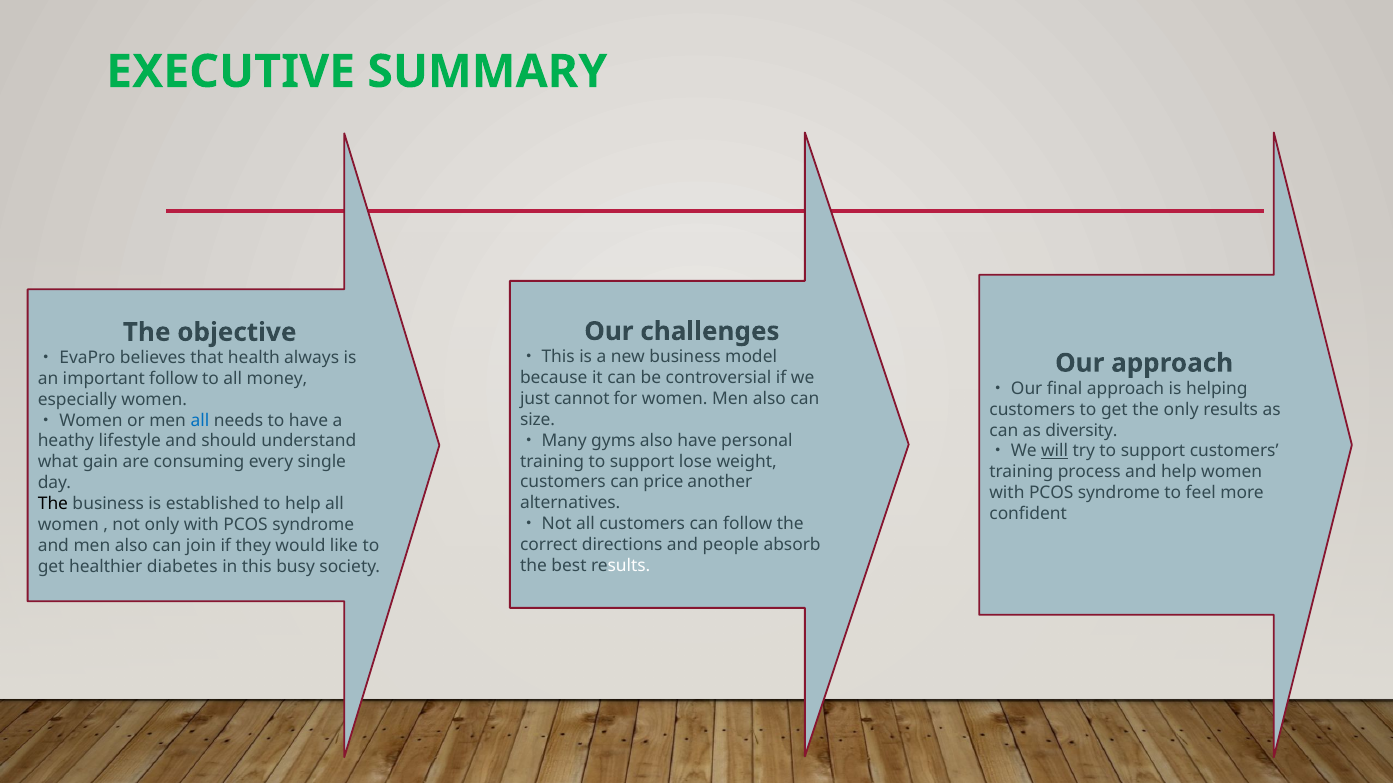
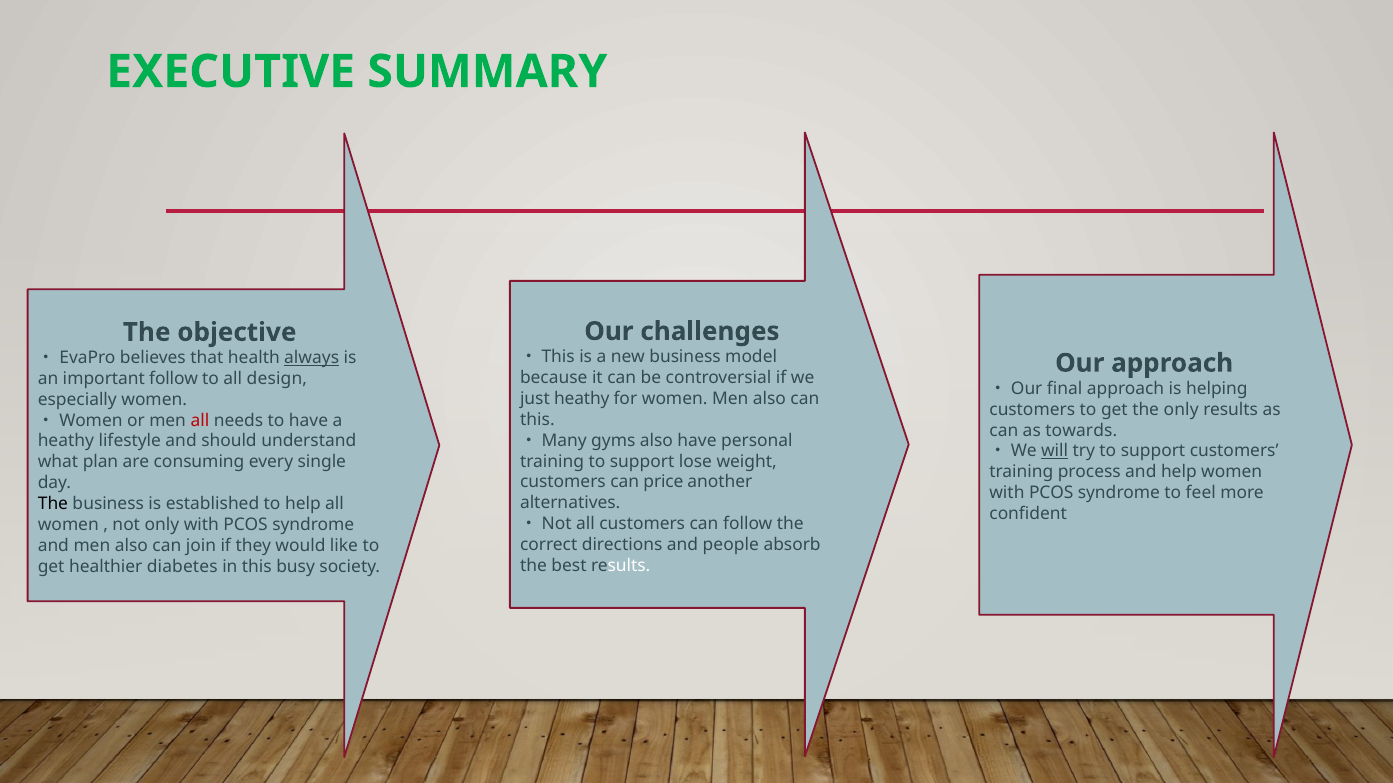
always underline: none -> present
money: money -> design
just cannot: cannot -> heathy
all at (200, 421) colour: blue -> red
size at (538, 420): size -> this
diversity: diversity -> towards
gain: gain -> plan
